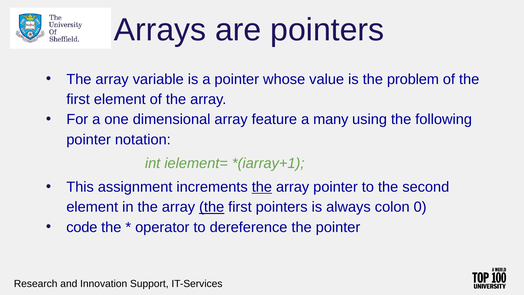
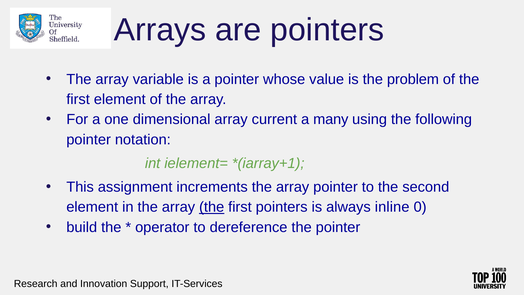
feature: feature -> current
the at (262, 187) underline: present -> none
colon: colon -> inline
code: code -> build
